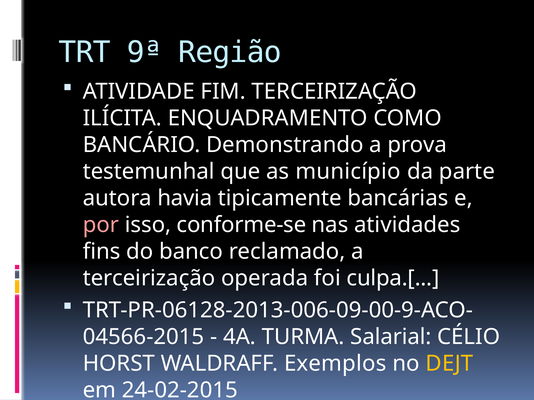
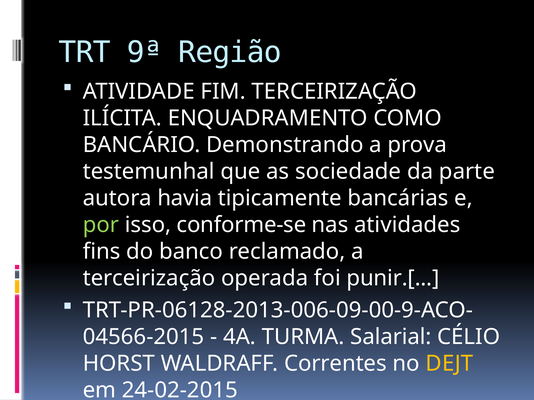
município: município -> sociedade
por colour: pink -> light green
culpa.[: culpa.[ -> punir.[
Exemplos: Exemplos -> Correntes
